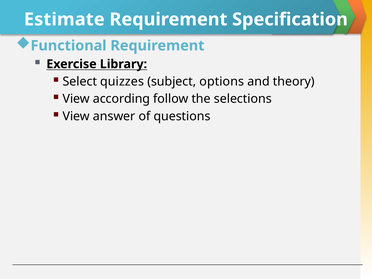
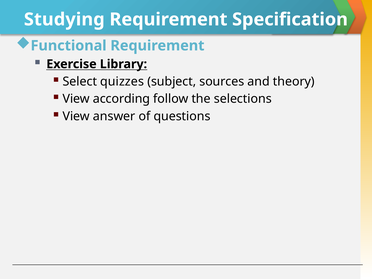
Estimate: Estimate -> Studying
options: options -> sources
